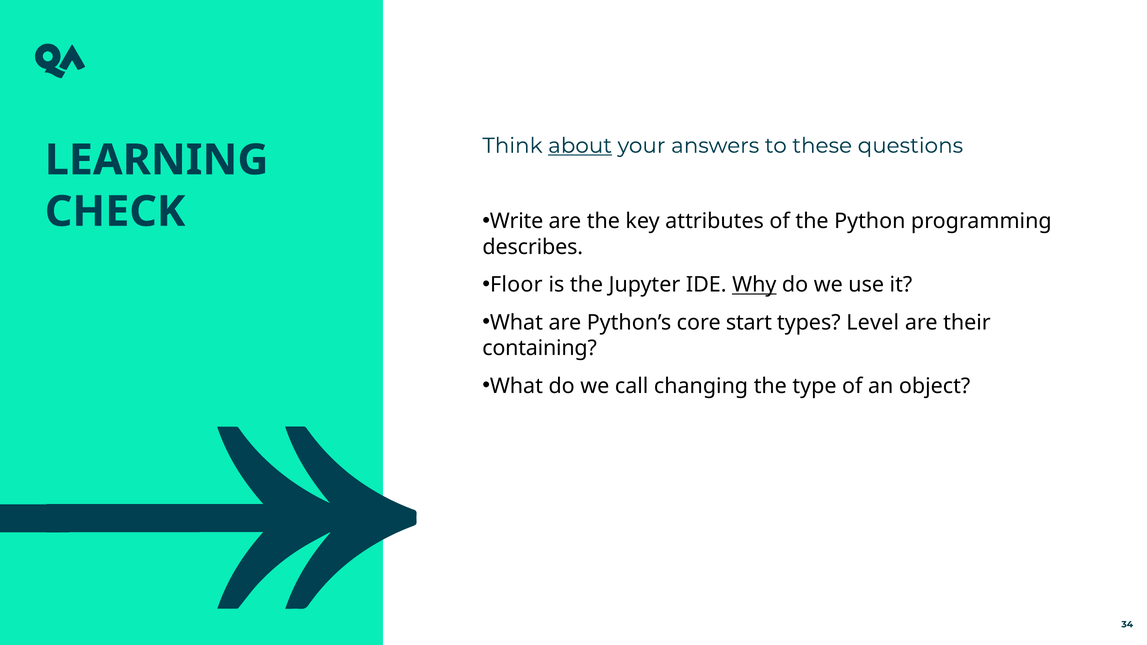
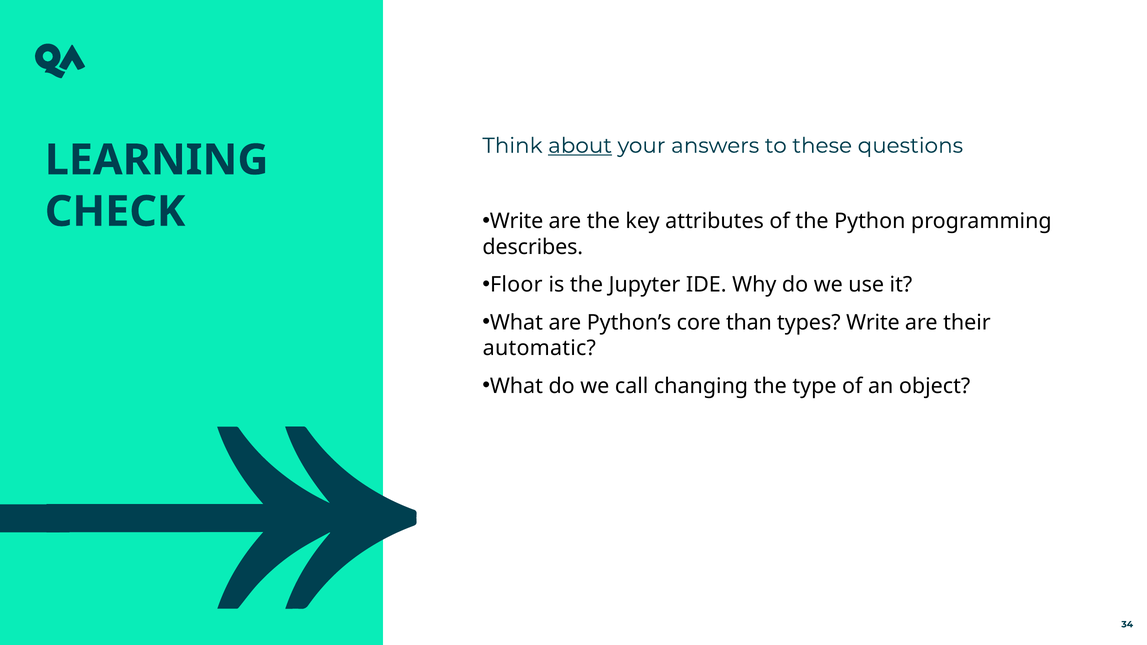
Why underline: present -> none
start: start -> than
types Level: Level -> Write
containing: containing -> automatic
